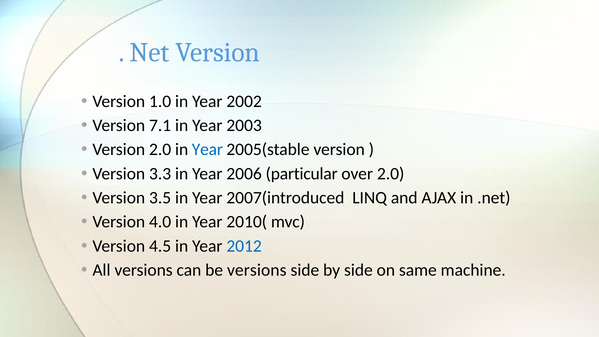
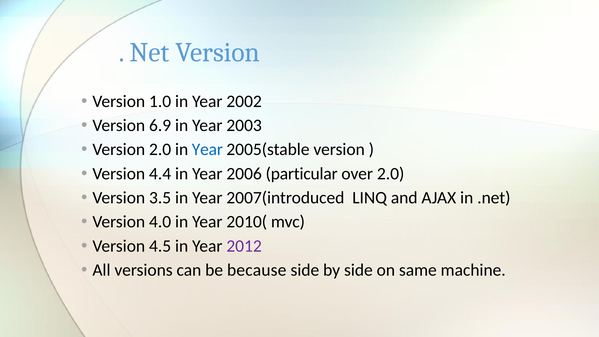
7.1: 7.1 -> 6.9
3.3: 3.3 -> 4.4
2012 colour: blue -> purple
be versions: versions -> because
